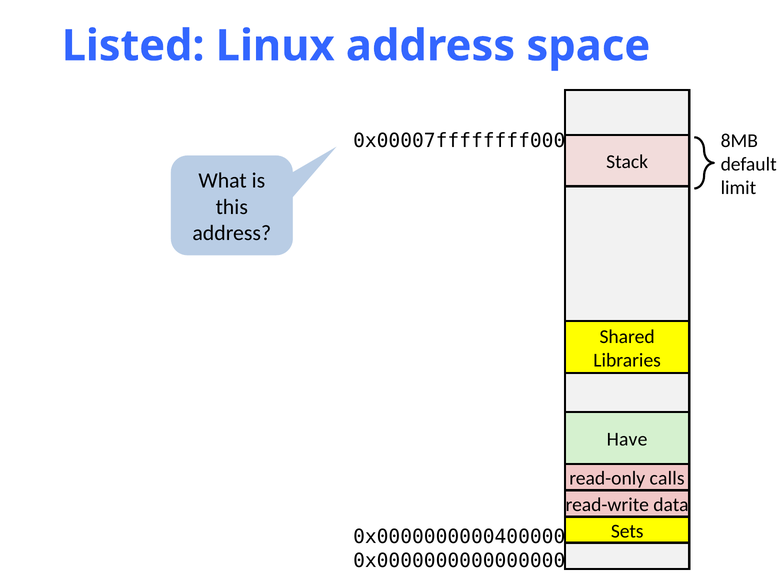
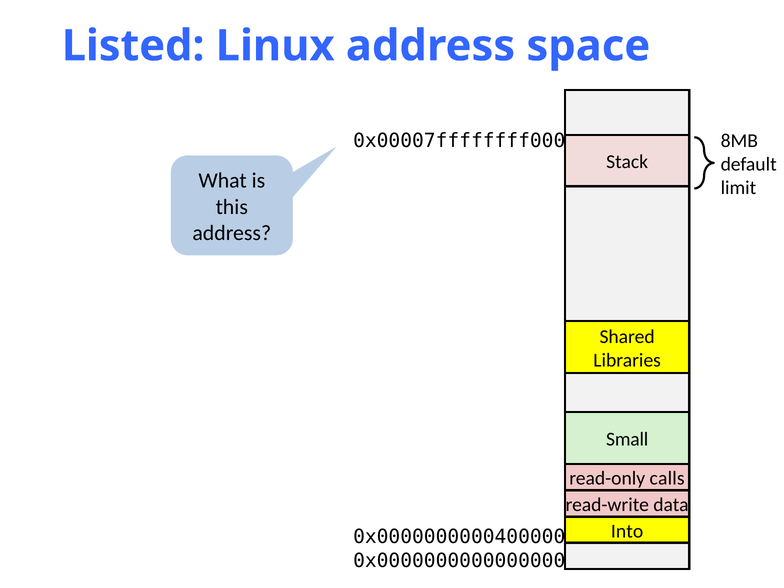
Have: Have -> Small
Sets: Sets -> Into
